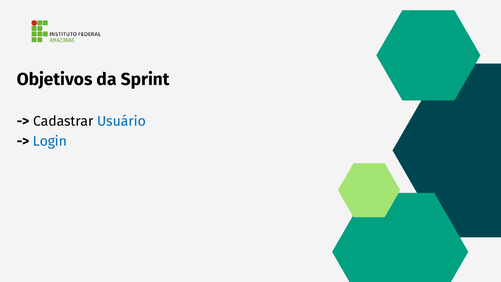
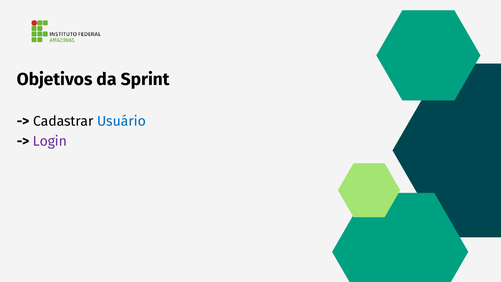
Login colour: blue -> purple
